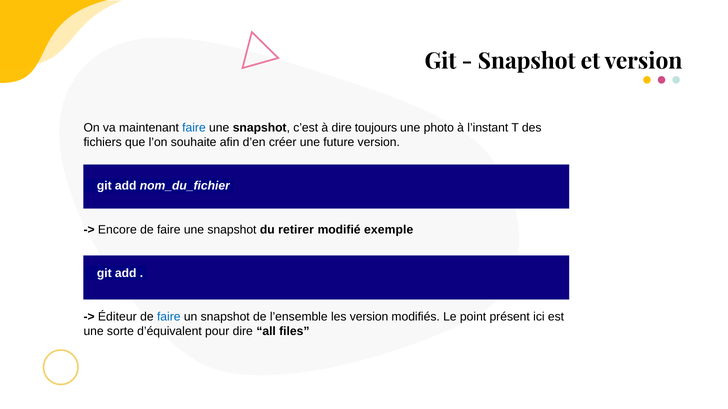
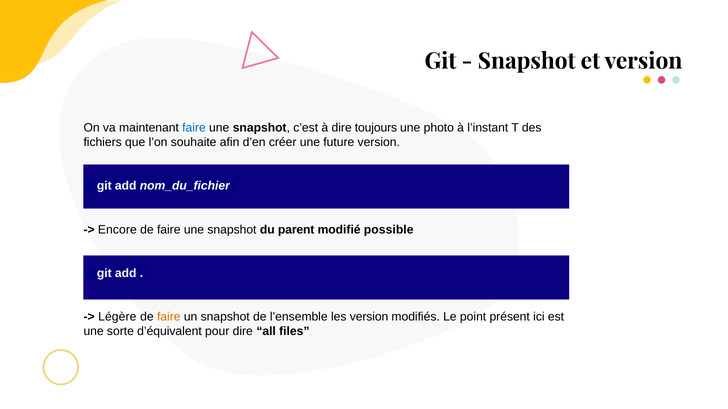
retirer: retirer -> parent
exemple: exemple -> possible
Éditeur: Éditeur -> Légère
faire at (169, 317) colour: blue -> orange
